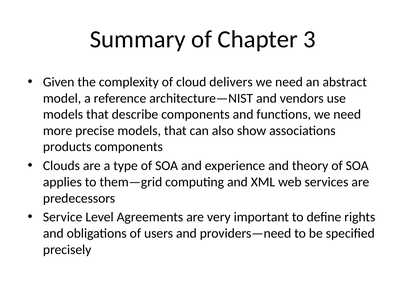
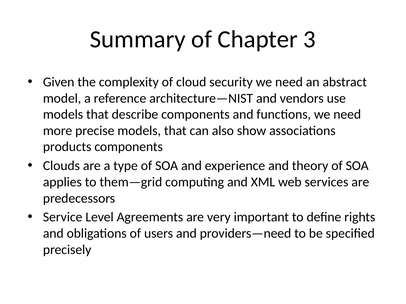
delivers: delivers -> security
